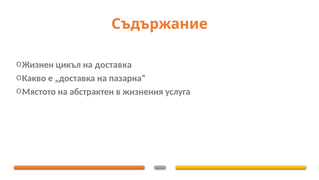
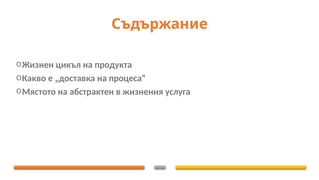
доставка: доставка -> продукта
пазарна“: пазарна“ -> процеса“
